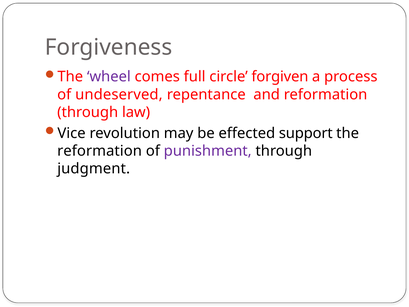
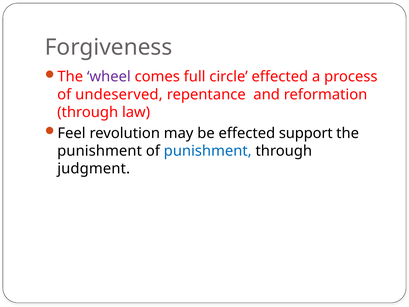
circle forgiven: forgiven -> effected
Vice: Vice -> Feel
reformation at (100, 151): reformation -> punishment
punishment at (208, 151) colour: purple -> blue
